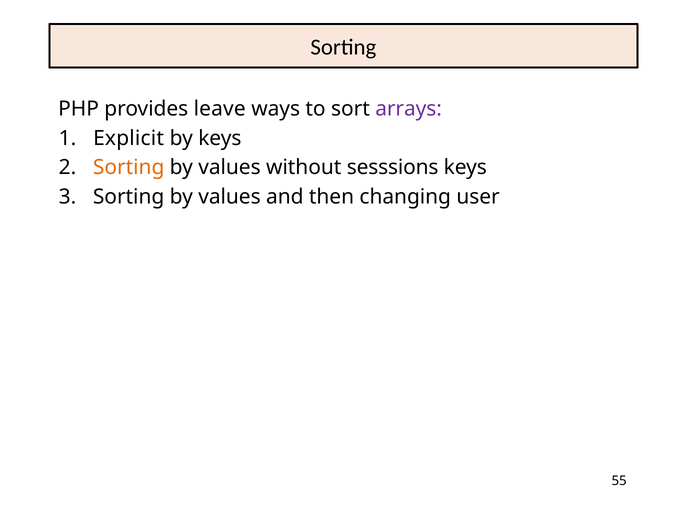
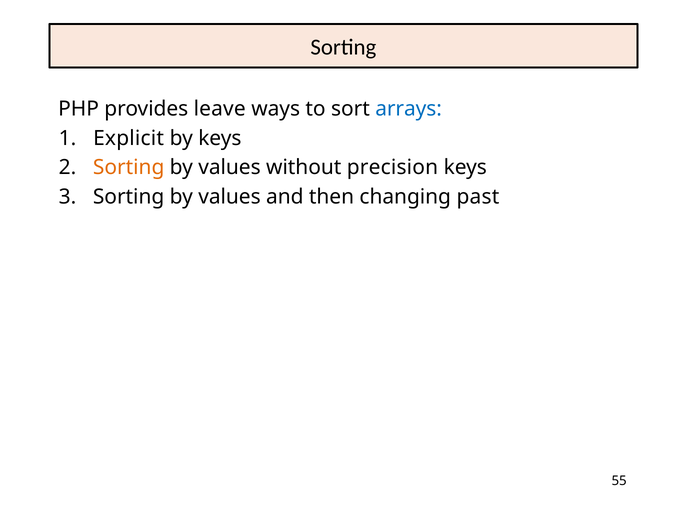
arrays colour: purple -> blue
sesssions: sesssions -> precision
user: user -> past
